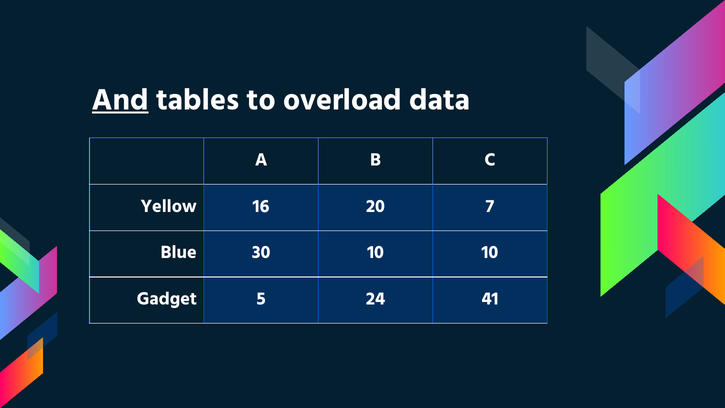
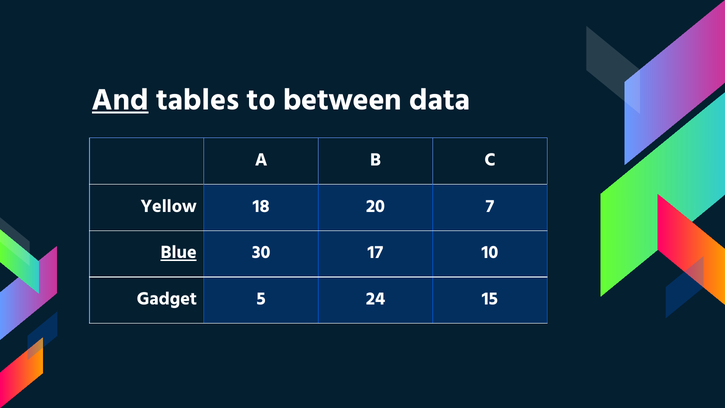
overload: overload -> between
16: 16 -> 18
Blue underline: none -> present
30 10: 10 -> 17
41: 41 -> 15
